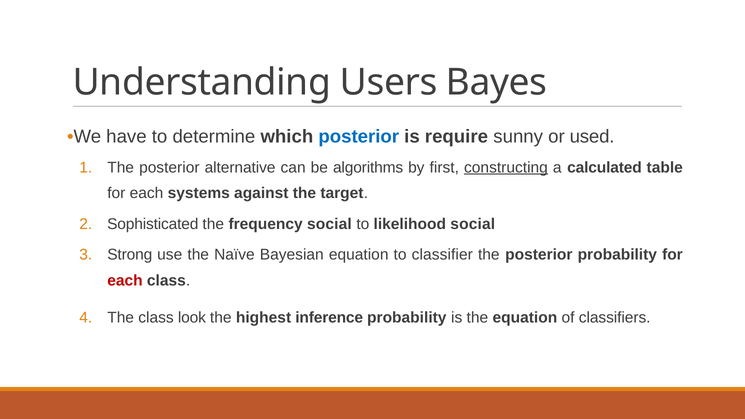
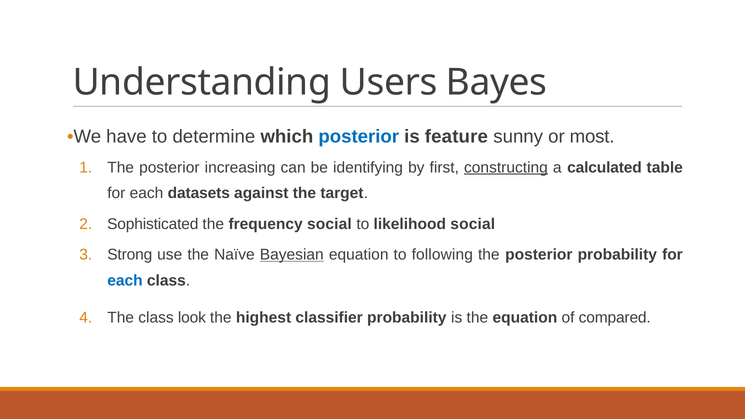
require: require -> feature
used: used -> most
alternative: alternative -> increasing
algorithms: algorithms -> identifying
systems: systems -> datasets
Bayesian underline: none -> present
classifier: classifier -> following
each at (125, 281) colour: red -> blue
inference: inference -> classifier
classifiers: classifiers -> compared
